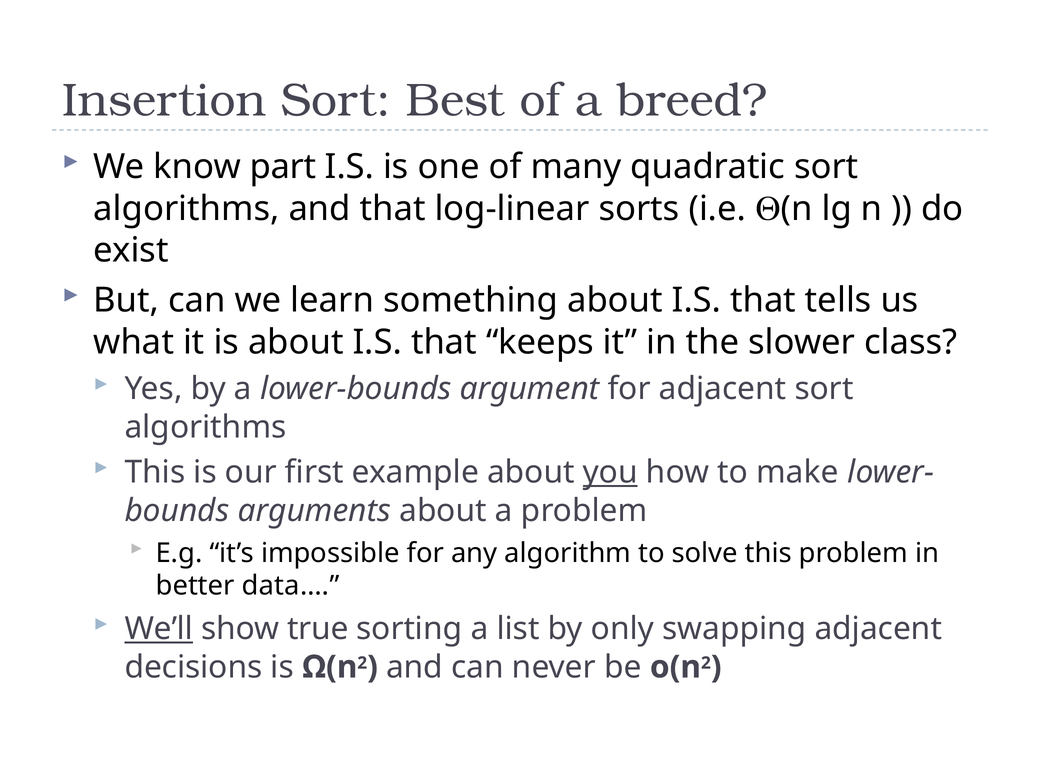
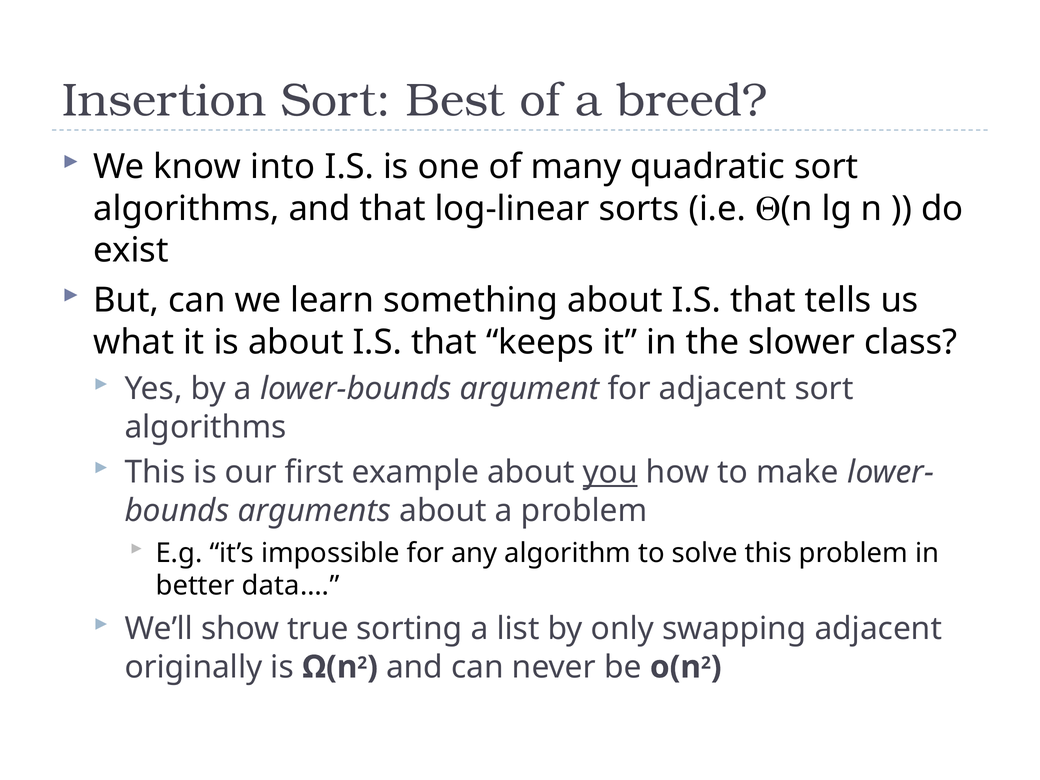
part: part -> into
We’ll underline: present -> none
decisions: decisions -> originally
